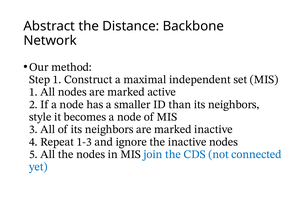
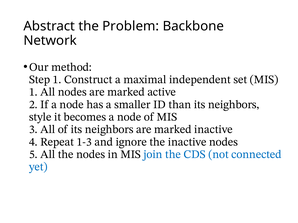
Distance: Distance -> Problem
